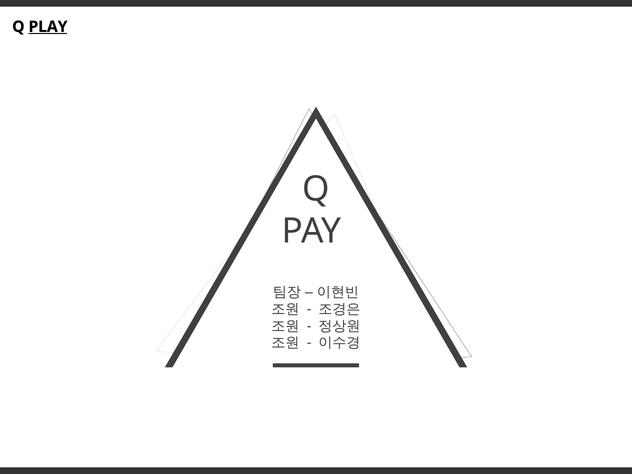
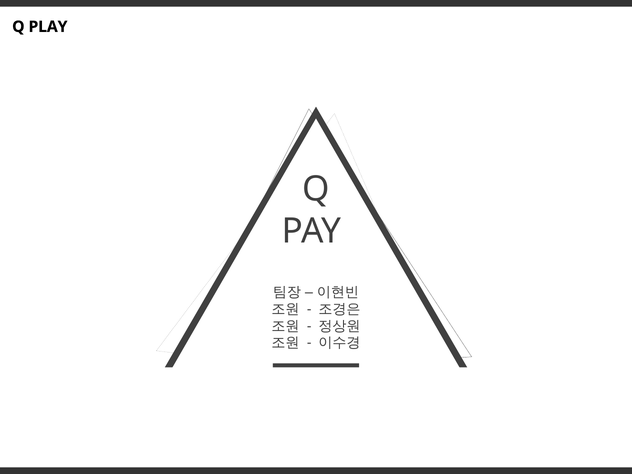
PLAY underline: present -> none
